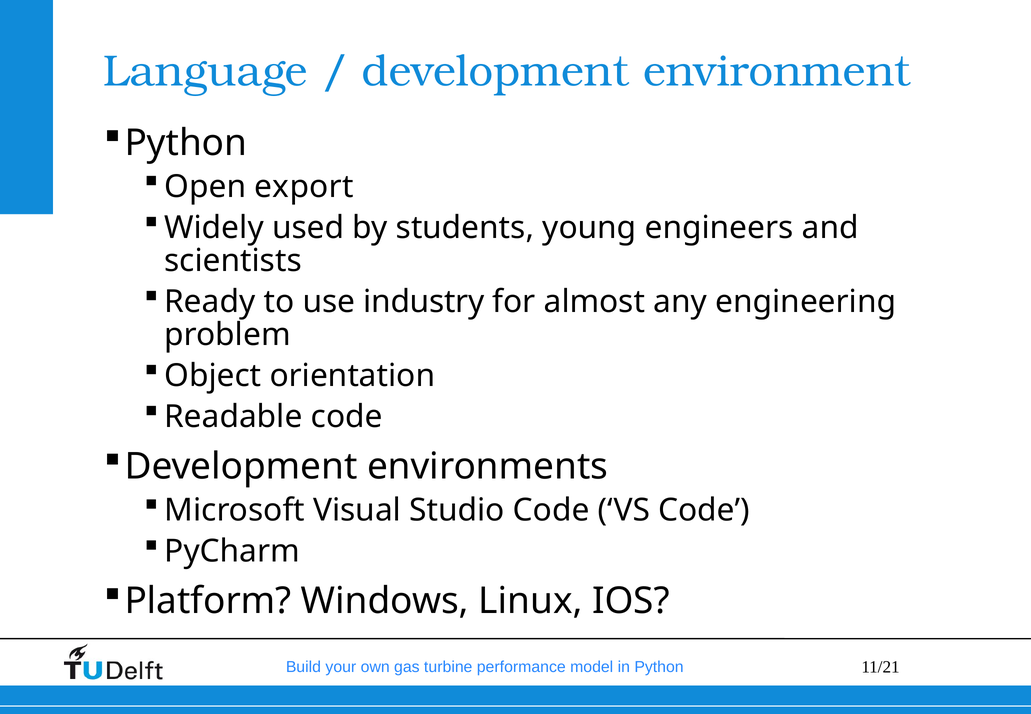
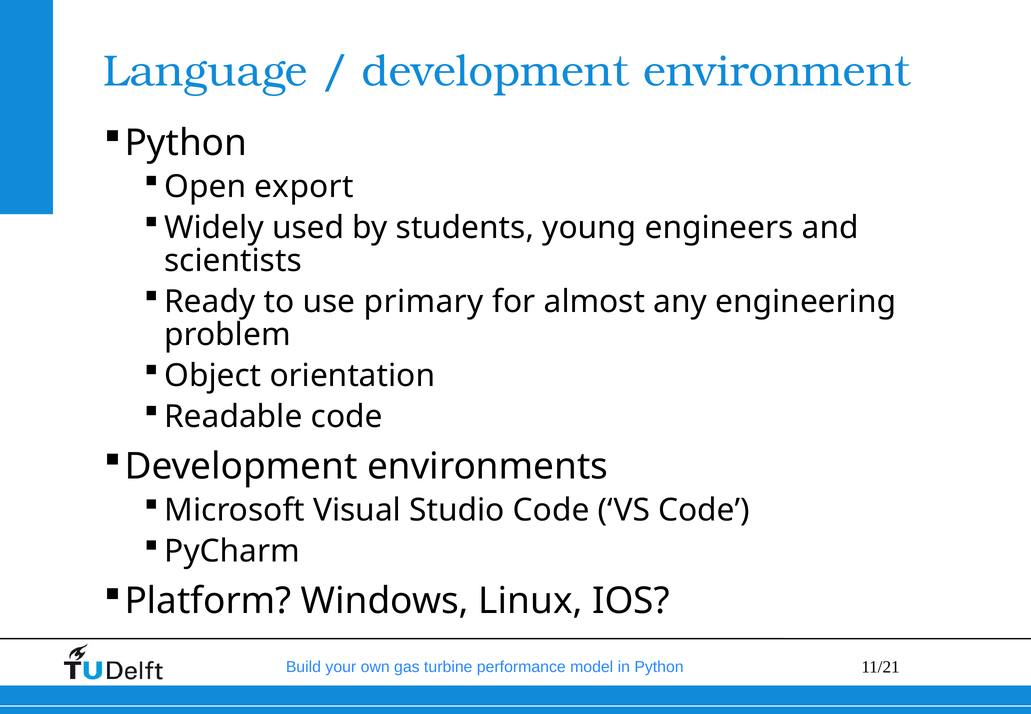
industry: industry -> primary
